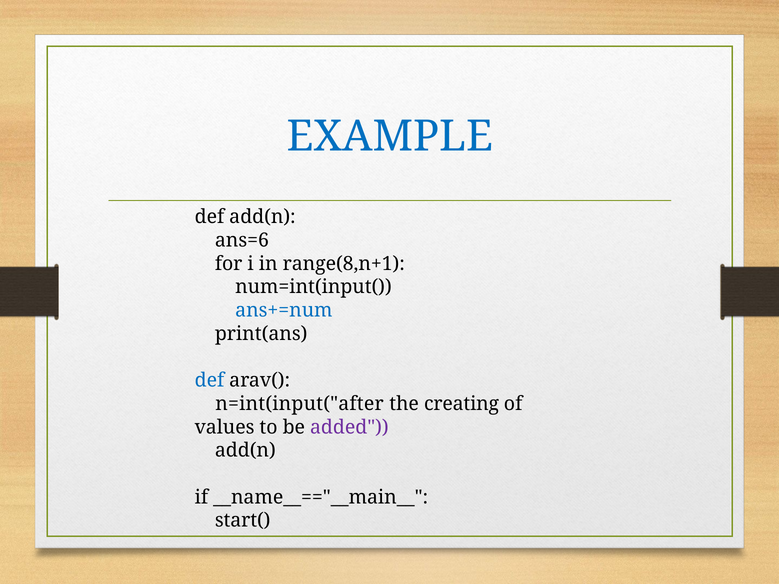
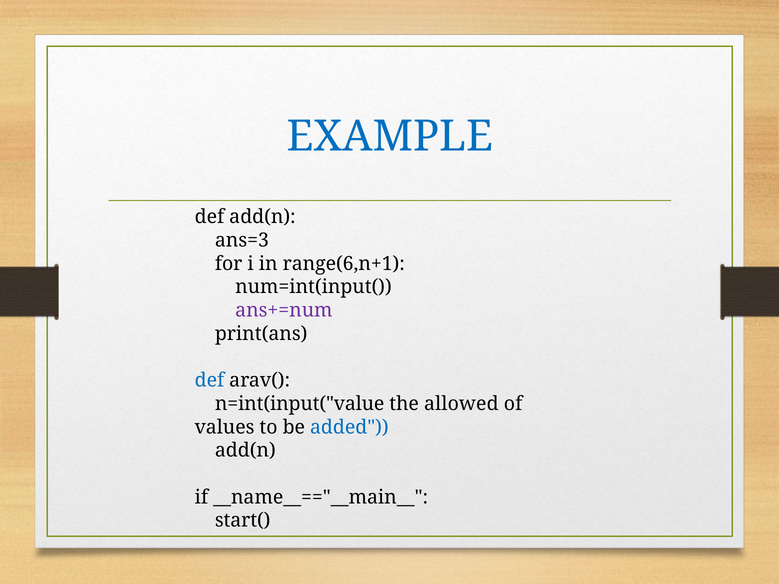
ans=6: ans=6 -> ans=3
range(8,n+1: range(8,n+1 -> range(6,n+1
ans+=num colour: blue -> purple
n=int(input("after: n=int(input("after -> n=int(input("value
creating: creating -> allowed
added colour: purple -> blue
